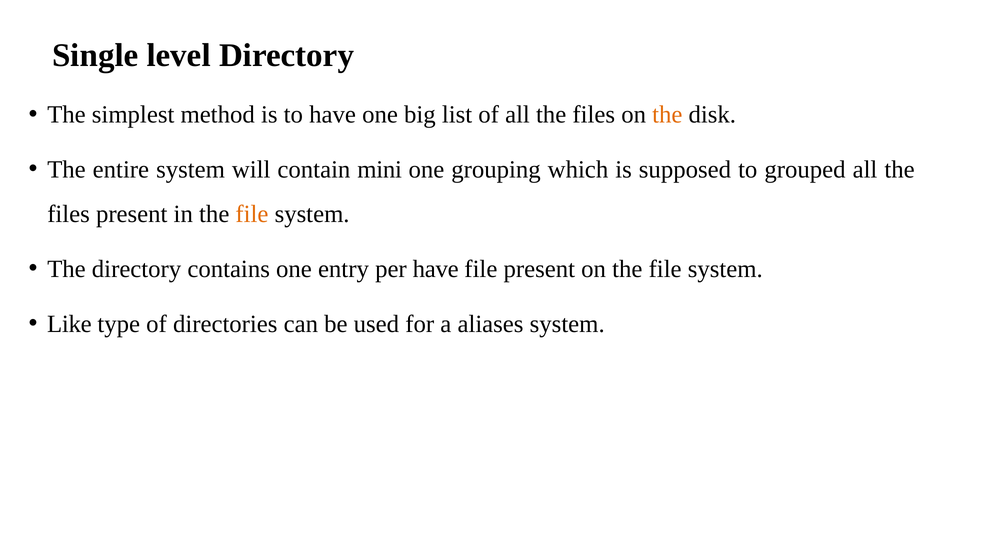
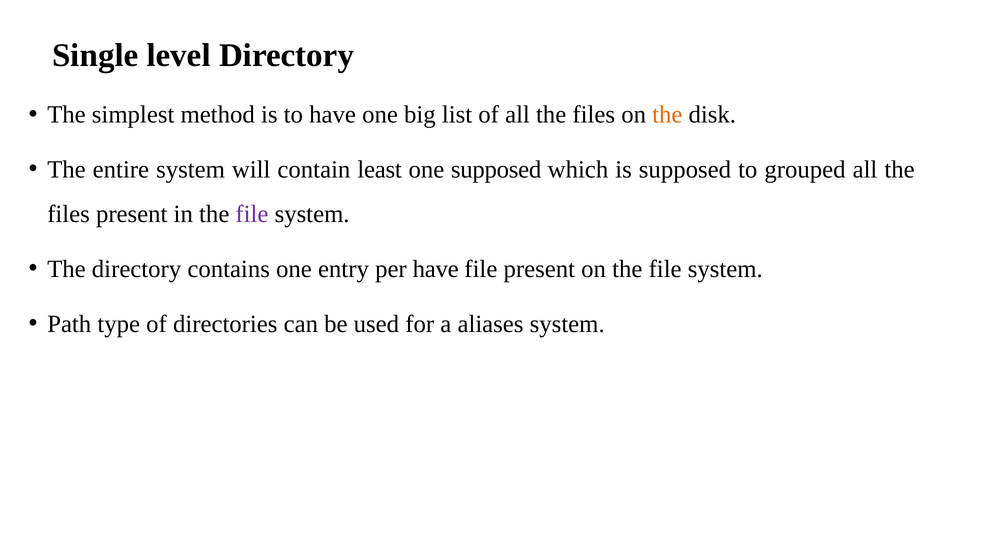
mini: mini -> least
one grouping: grouping -> supposed
file at (252, 214) colour: orange -> purple
Like: Like -> Path
